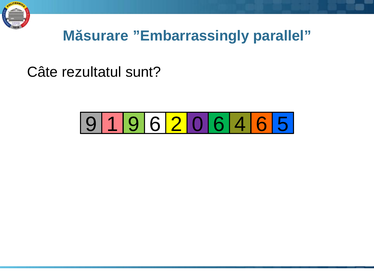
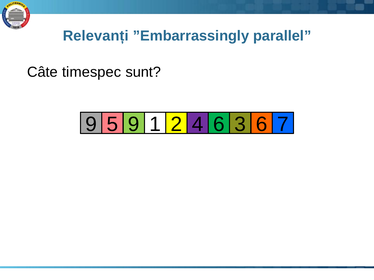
Măsurare: Măsurare -> Relevanți
rezultatul: rezultatul -> timespec
1: 1 -> 5
9 6: 6 -> 1
0: 0 -> 4
4: 4 -> 3
5: 5 -> 7
